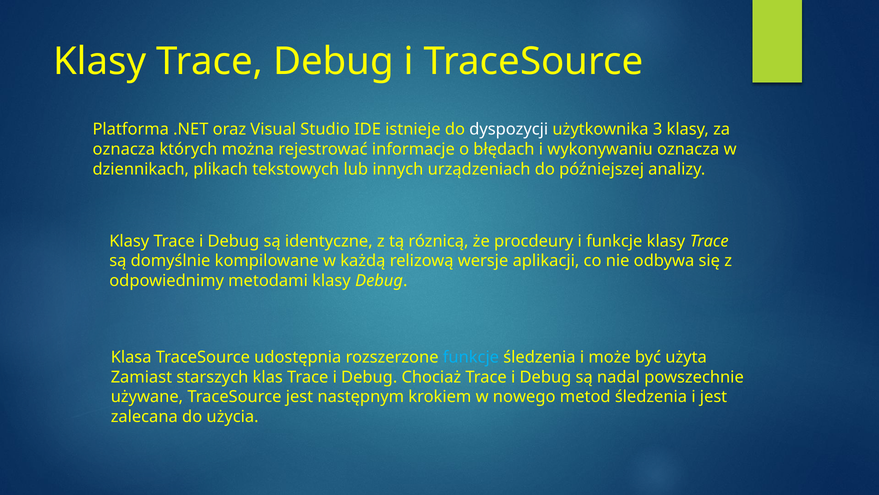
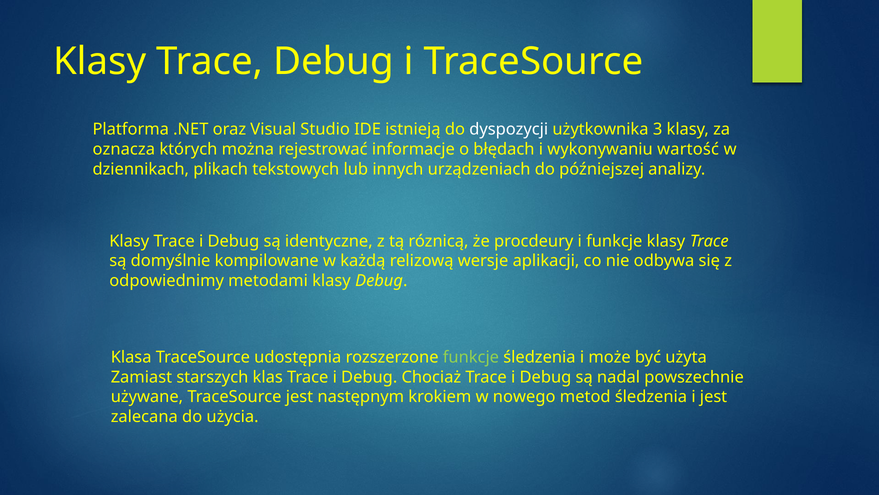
istnieje: istnieje -> istnieją
wykonywaniu oznacza: oznacza -> wartość
funkcje at (471, 357) colour: light blue -> light green
